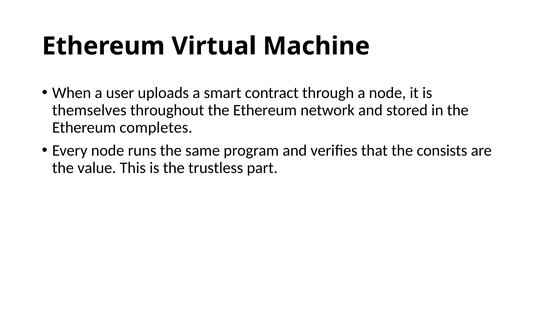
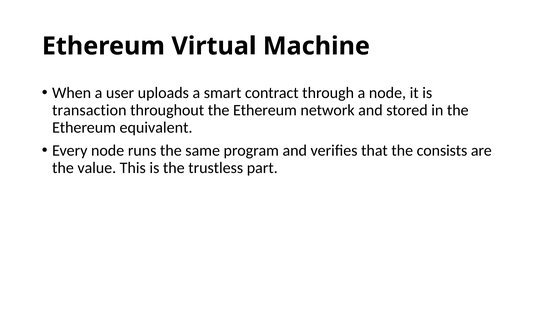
themselves: themselves -> transaction
completes: completes -> equivalent
